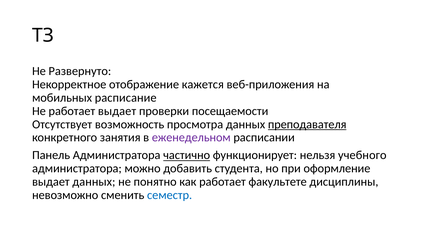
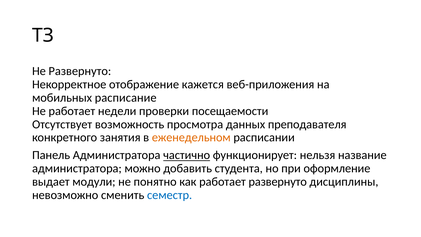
работает выдает: выдает -> недели
преподавателя underline: present -> none
еженедельном colour: purple -> orange
учебного: учебного -> название
выдает данных: данных -> модули
работает факультете: факультете -> развернуто
